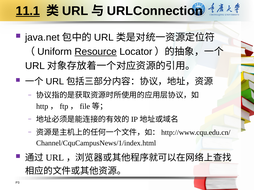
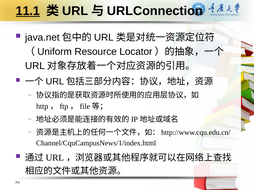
Resource underline: present -> none
